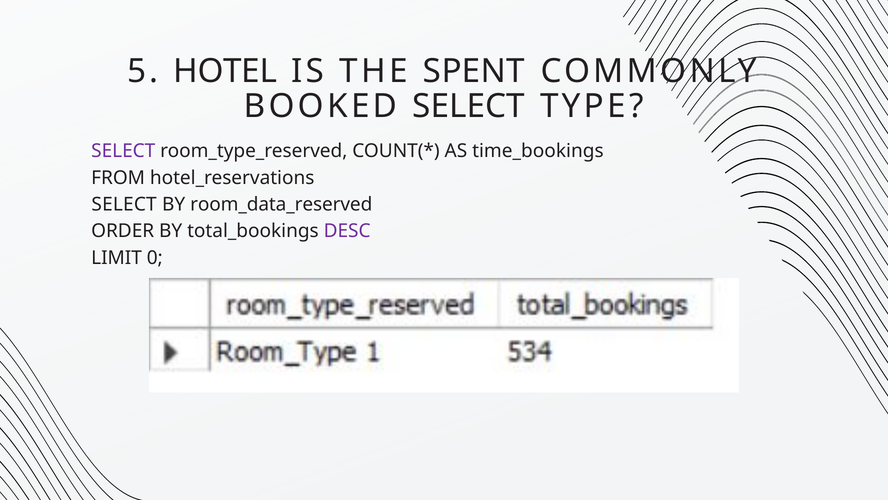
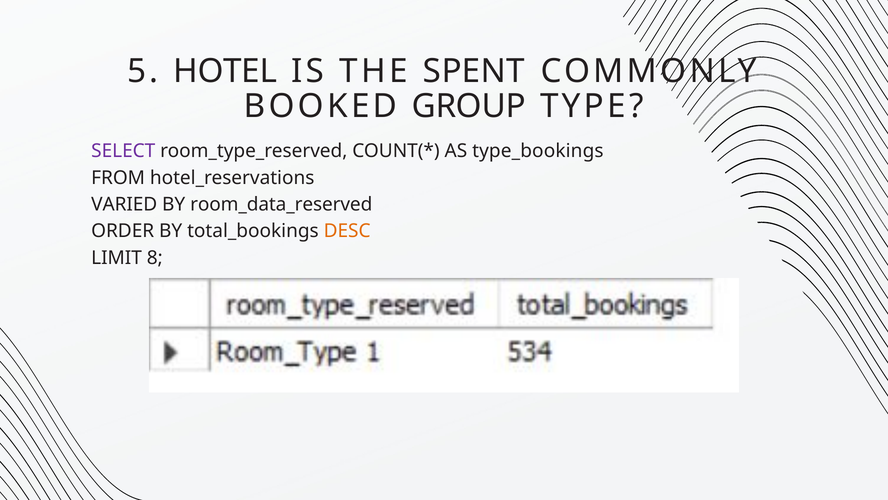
BOOKED SELECT: SELECT -> GROUP
time_bookings: time_bookings -> type_bookings
SELECT at (124, 204): SELECT -> VARIED
DESC colour: purple -> orange
0: 0 -> 8
